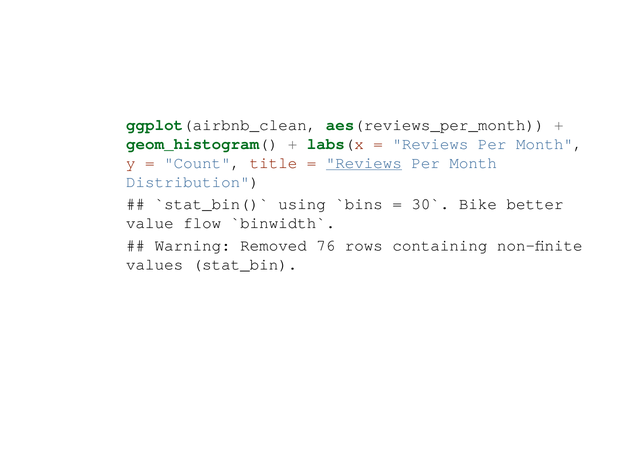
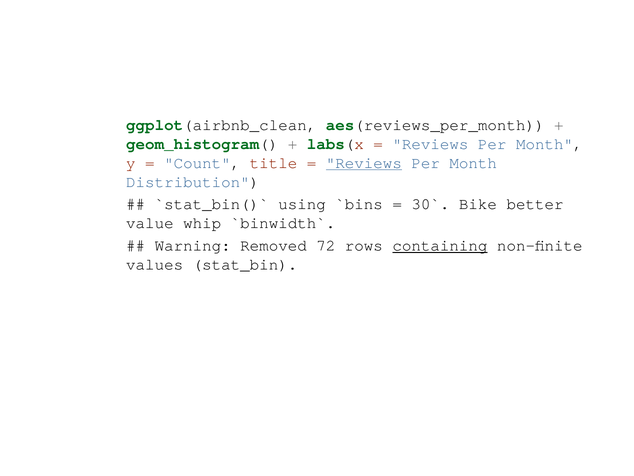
flow: flow -> whip
76: 76 -> 72
containing underline: none -> present
